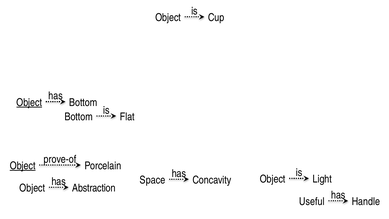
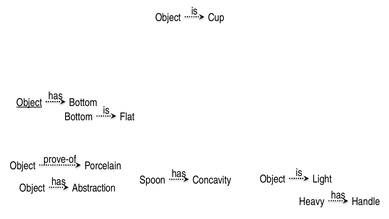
Object at (23, 166) underline: present -> none
Space: Space -> Spoon
Useful: Useful -> Heavy
